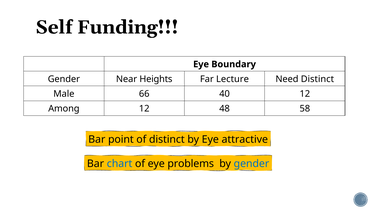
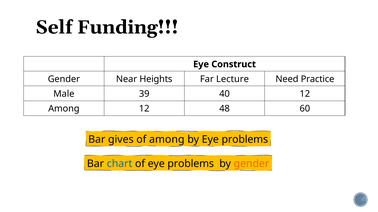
Boundary: Boundary -> Construct
Need Distinct: Distinct -> Practice
66: 66 -> 39
58: 58 -> 60
point: point -> gives
of distinct: distinct -> among
by Eye attractive: attractive -> problems
gender at (251, 164) colour: blue -> orange
